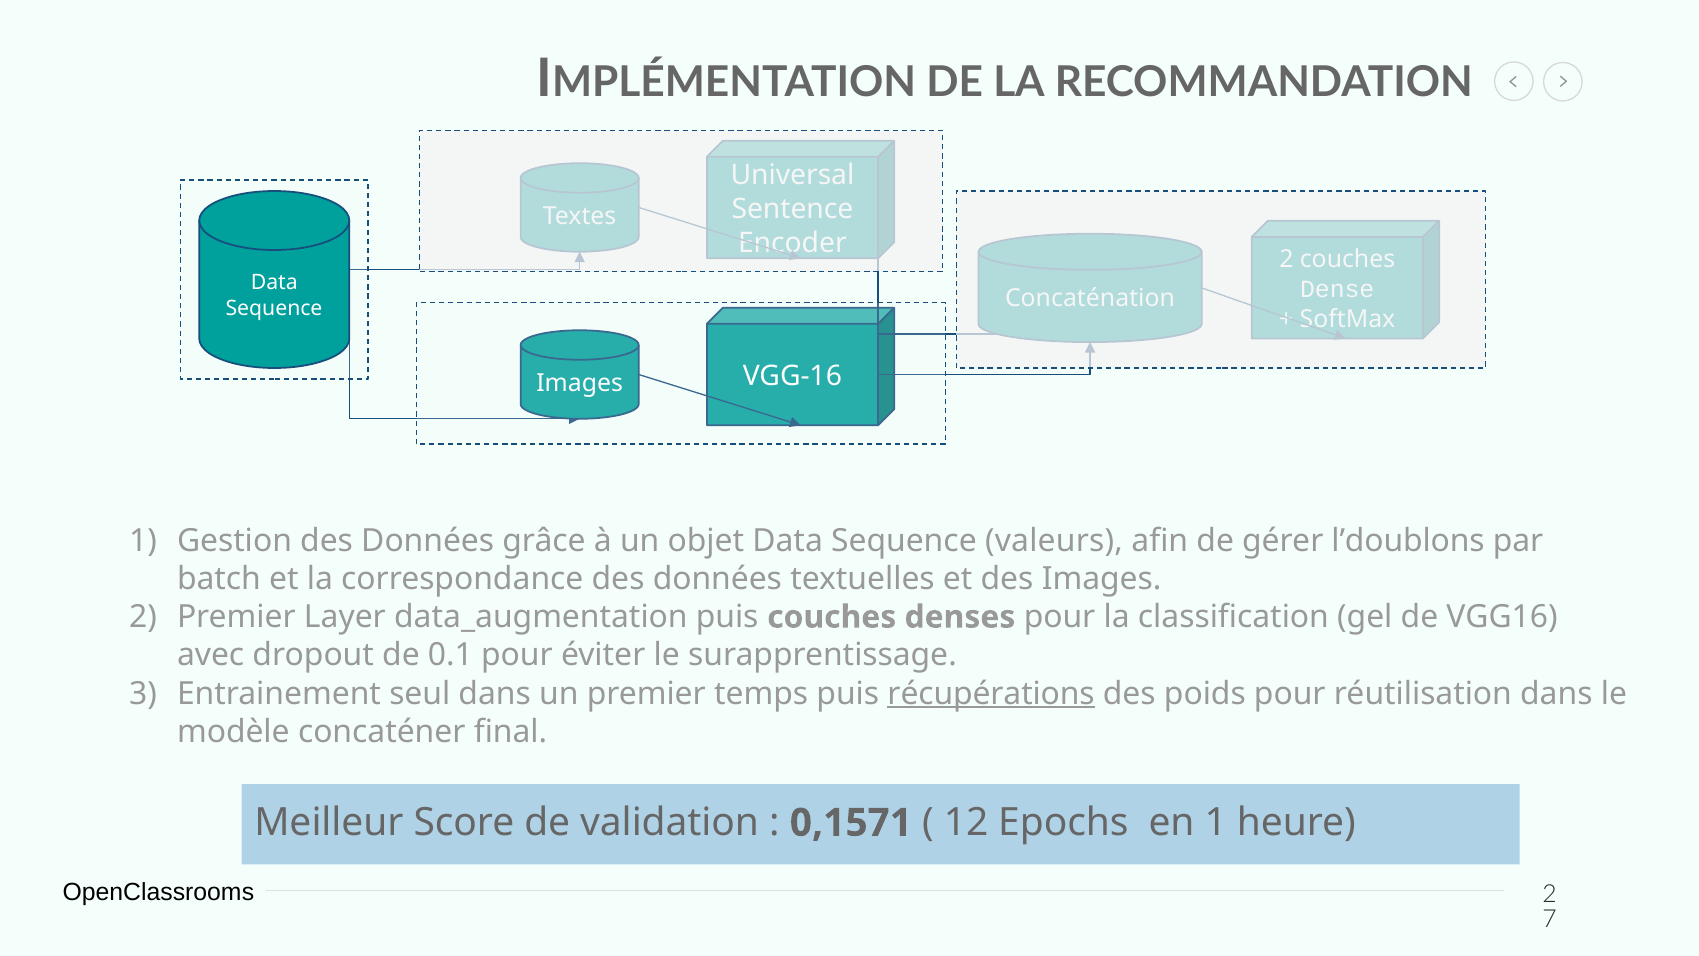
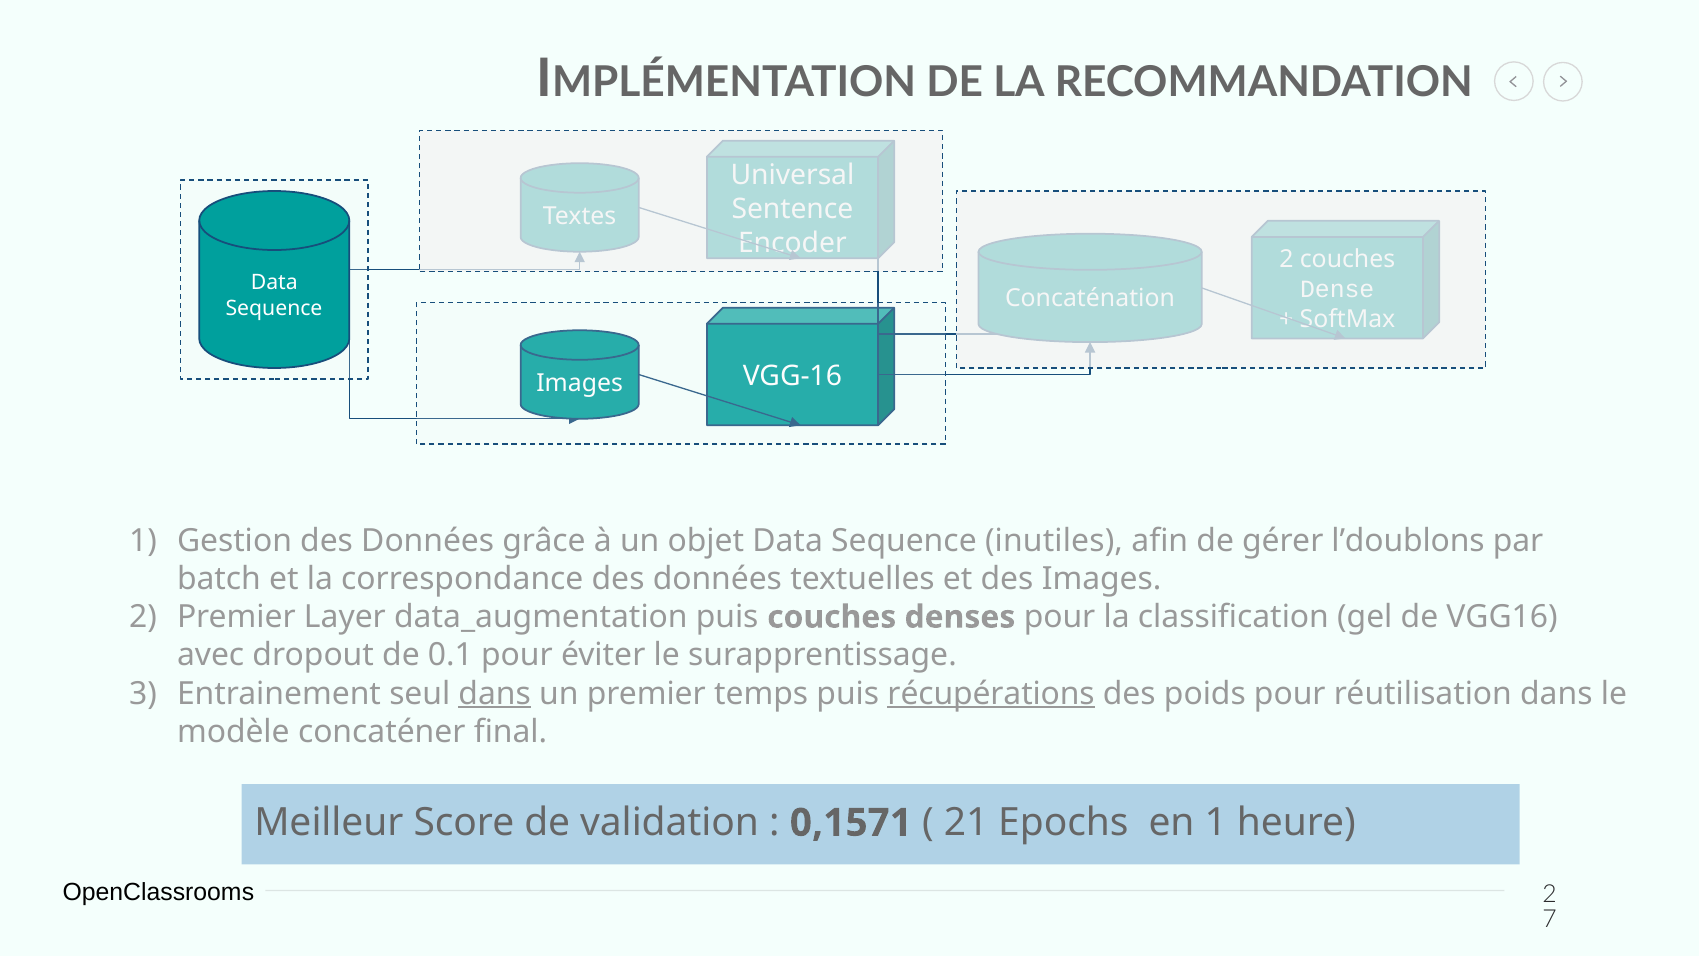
valeurs: valeurs -> inutiles
dans at (495, 693) underline: none -> present
12: 12 -> 21
